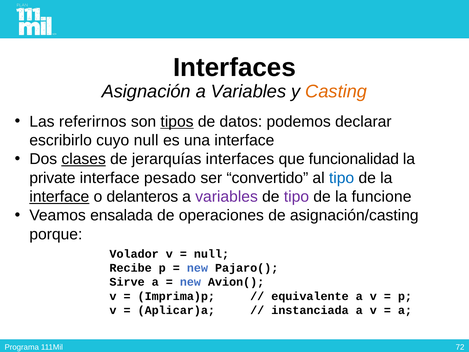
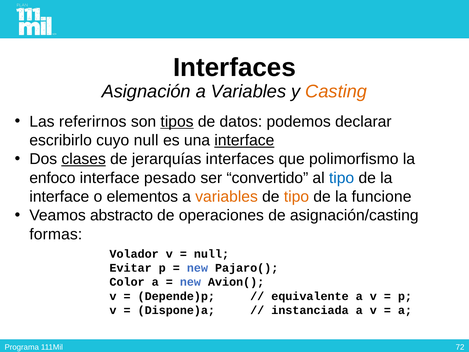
interface at (244, 140) underline: none -> present
funcionalidad: funcionalidad -> polimorfismo
private: private -> enfoco
interface at (59, 197) underline: present -> none
delanteros: delanteros -> elementos
variables at (227, 197) colour: purple -> orange
tipo at (296, 197) colour: purple -> orange
ensalada: ensalada -> abstracto
porque: porque -> formas
Recibe: Recibe -> Evitar
Sirve: Sirve -> Color
Imprima)p: Imprima)p -> Depende)p
Aplicar)a: Aplicar)a -> Dispone)a
